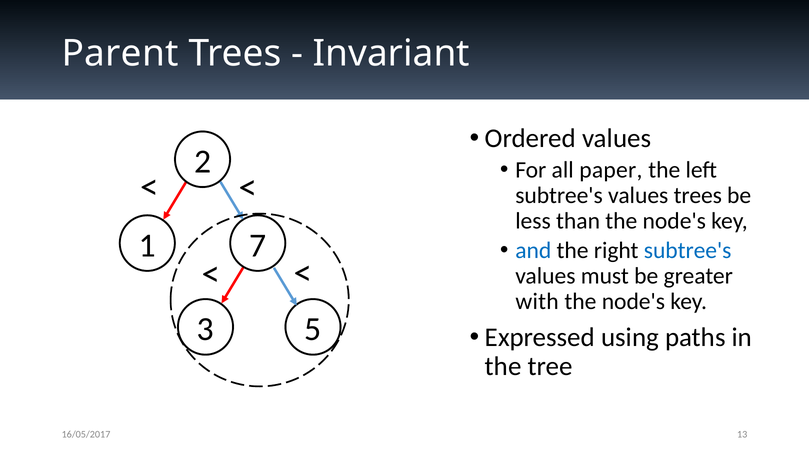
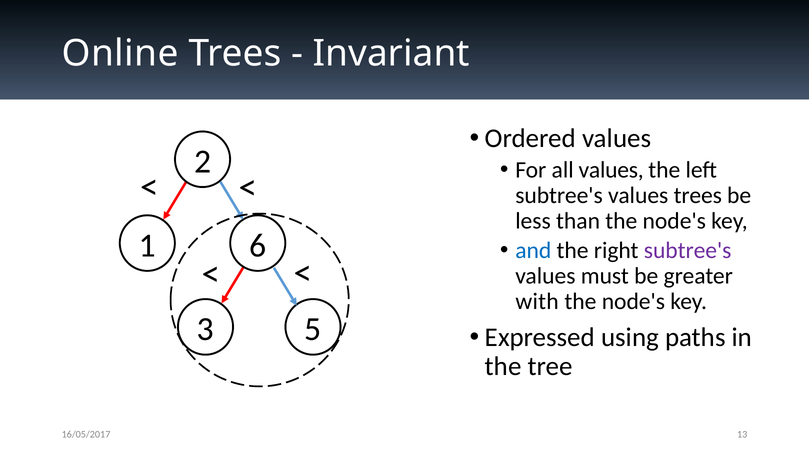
Parent: Parent -> Online
all paper: paper -> values
7: 7 -> 6
subtree's at (688, 251) colour: blue -> purple
